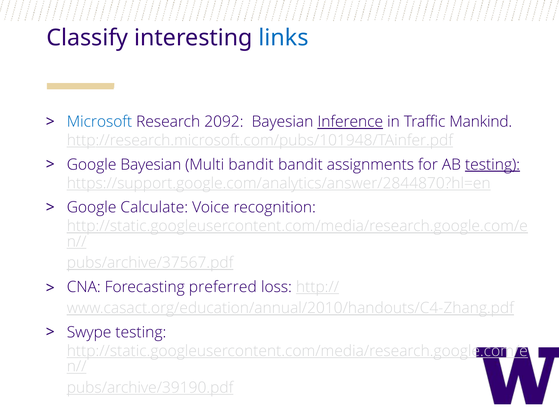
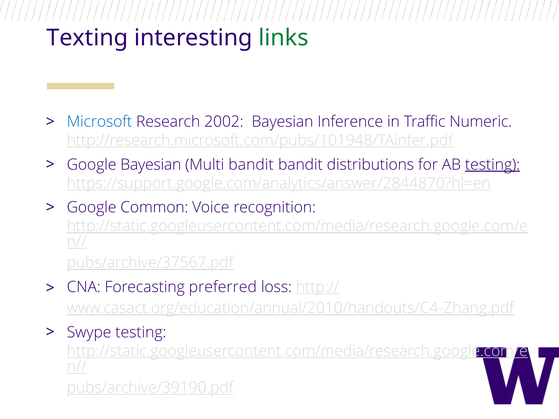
Classify: Classify -> Texting
links colour: blue -> green
2092: 2092 -> 2002
Inference underline: present -> none
Mankind: Mankind -> Numeric
assignments: assignments -> distributions
Calculate: Calculate -> Common
